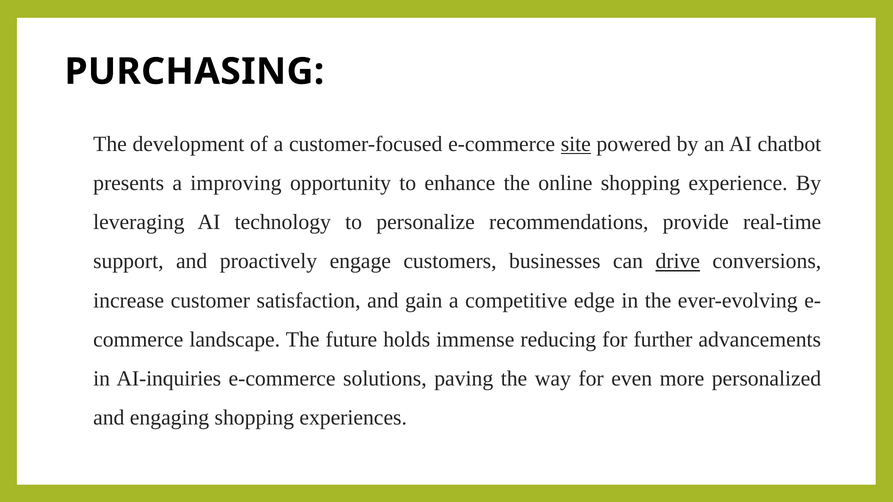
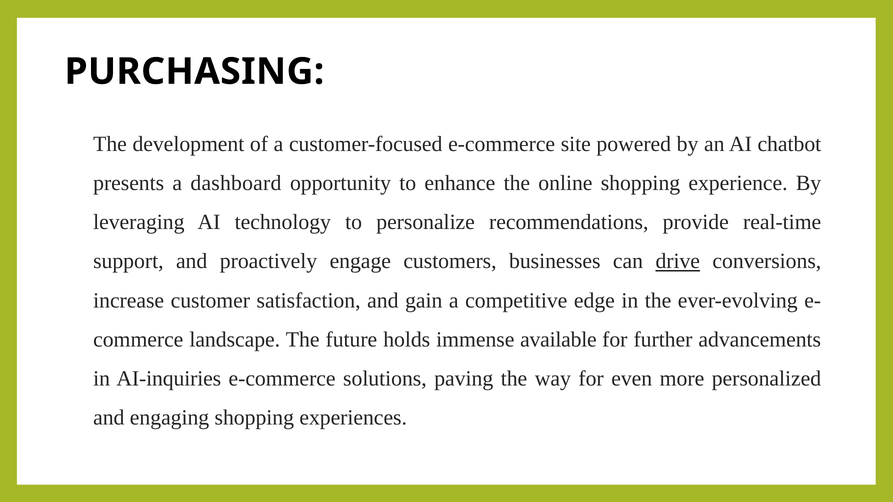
site underline: present -> none
improving: improving -> dashboard
reducing: reducing -> available
